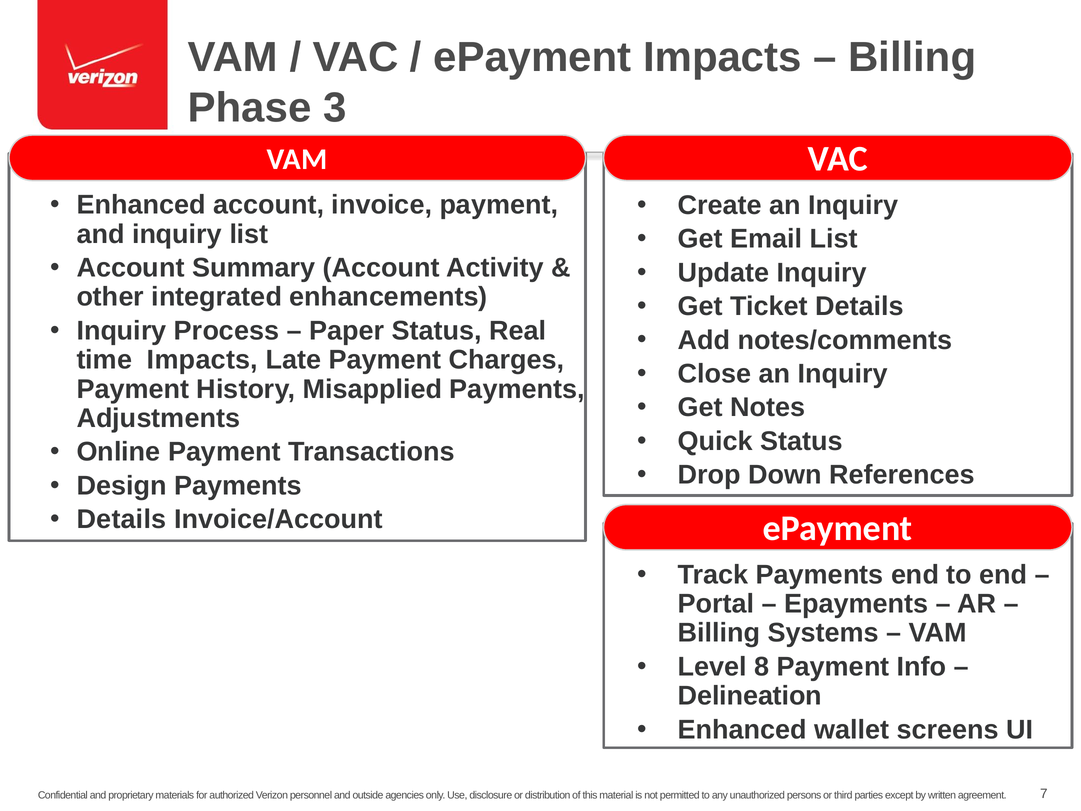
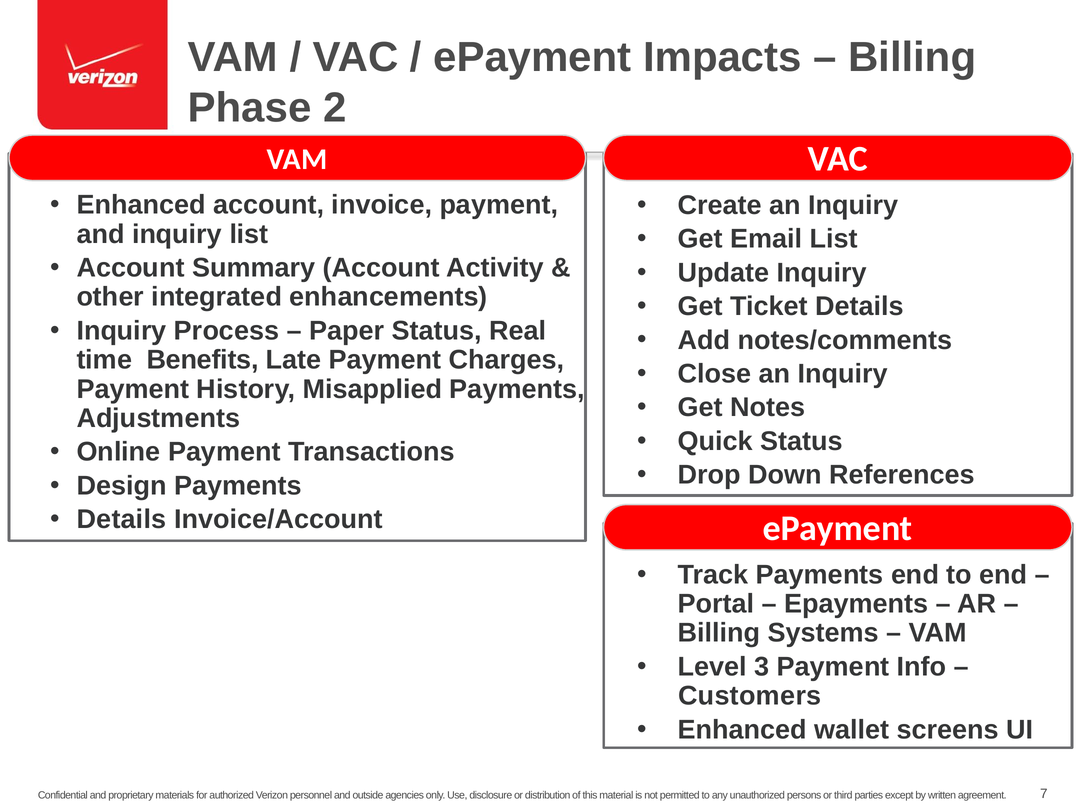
3: 3 -> 2
time Impacts: Impacts -> Benefits
8: 8 -> 3
Delineation: Delineation -> Customers
